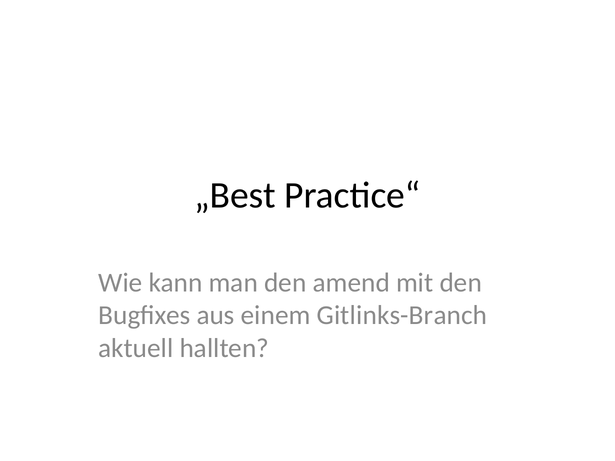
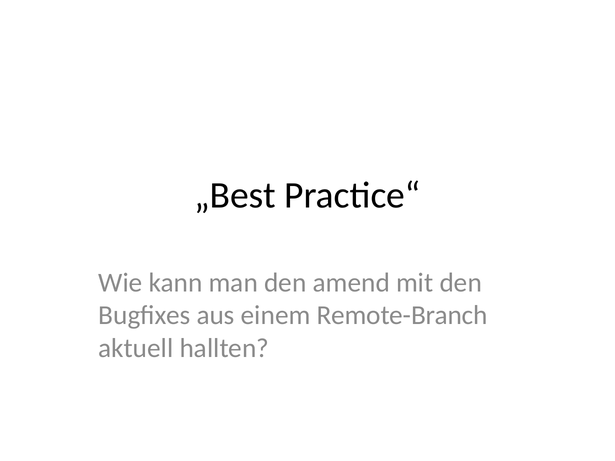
Gitlinks-Branch: Gitlinks-Branch -> Remote-Branch
